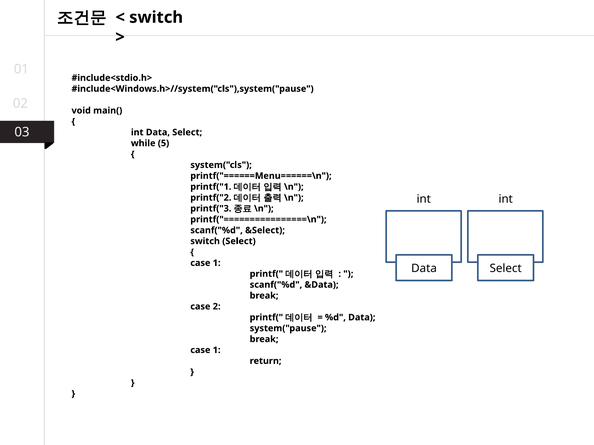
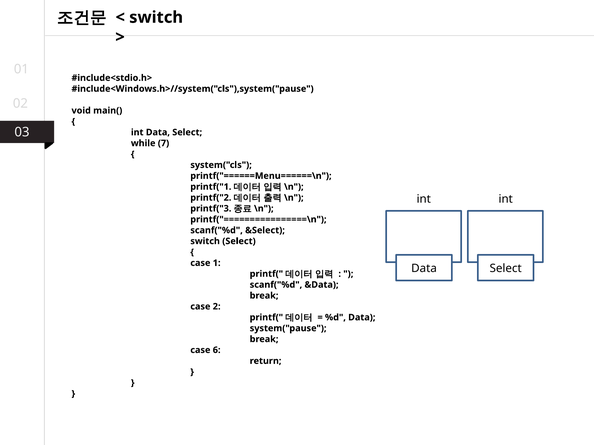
5: 5 -> 7
1 at (217, 350): 1 -> 6
